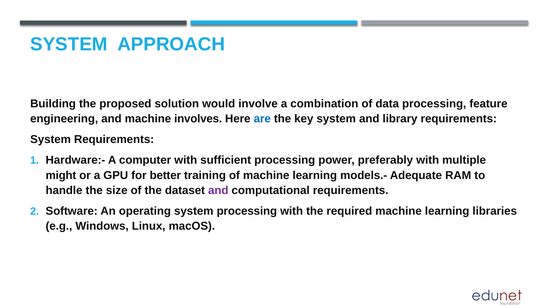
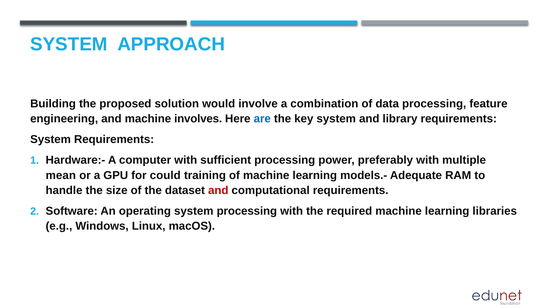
might: might -> mean
better: better -> could
and at (218, 190) colour: purple -> red
